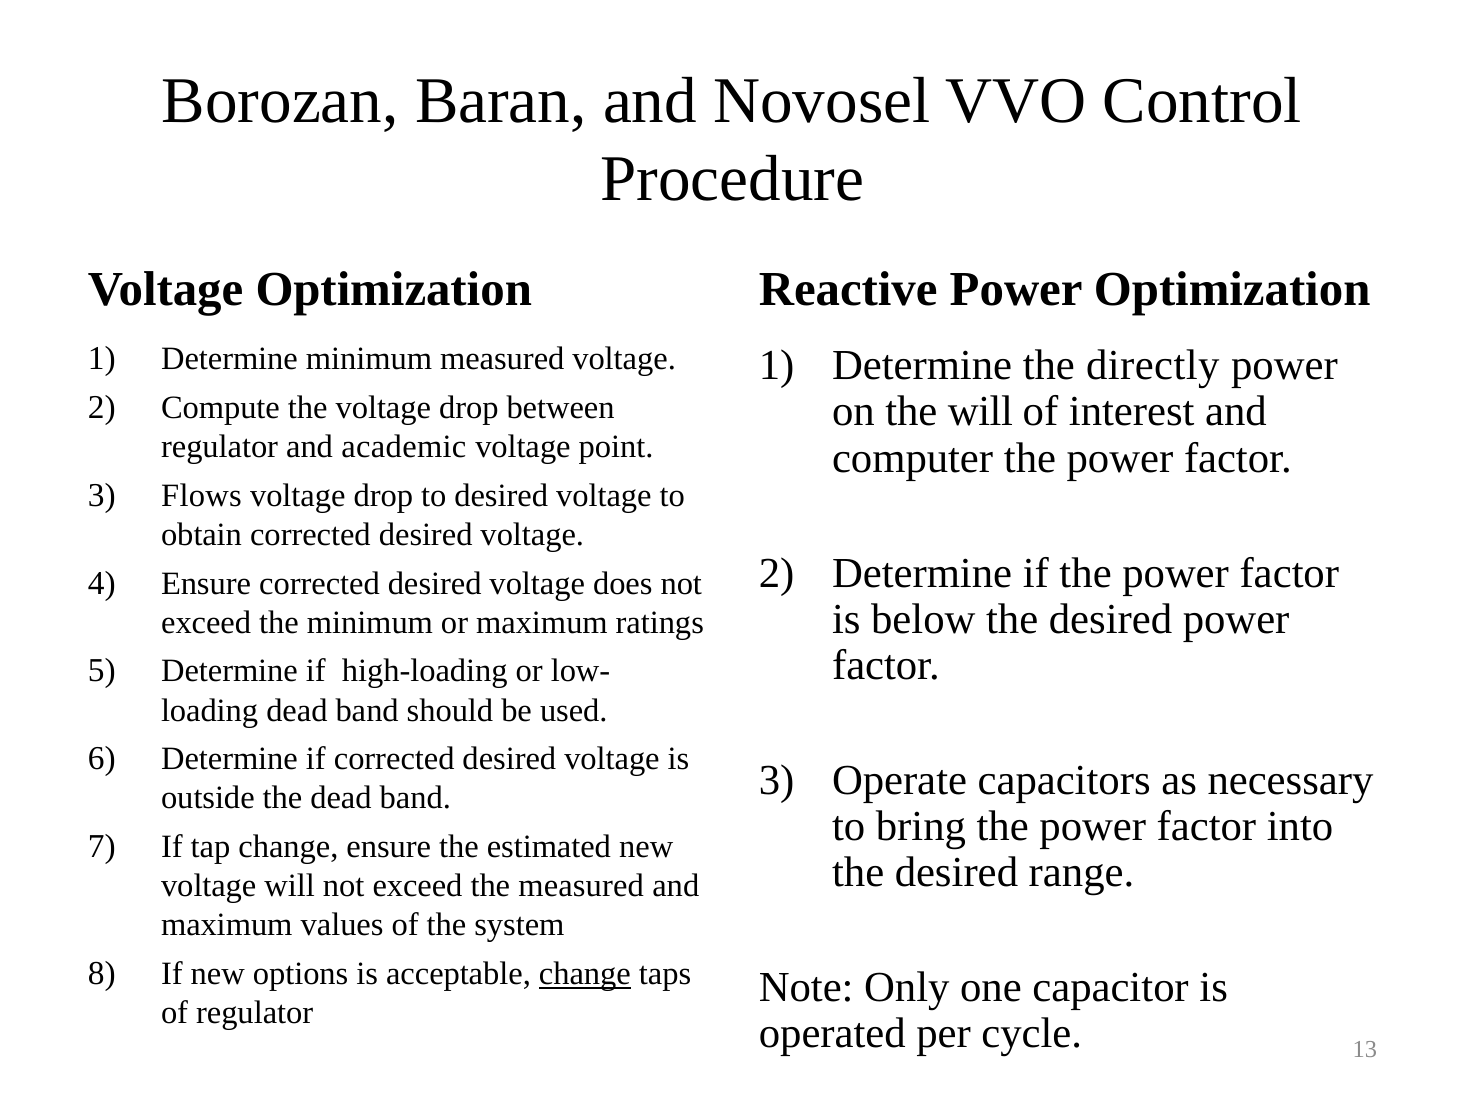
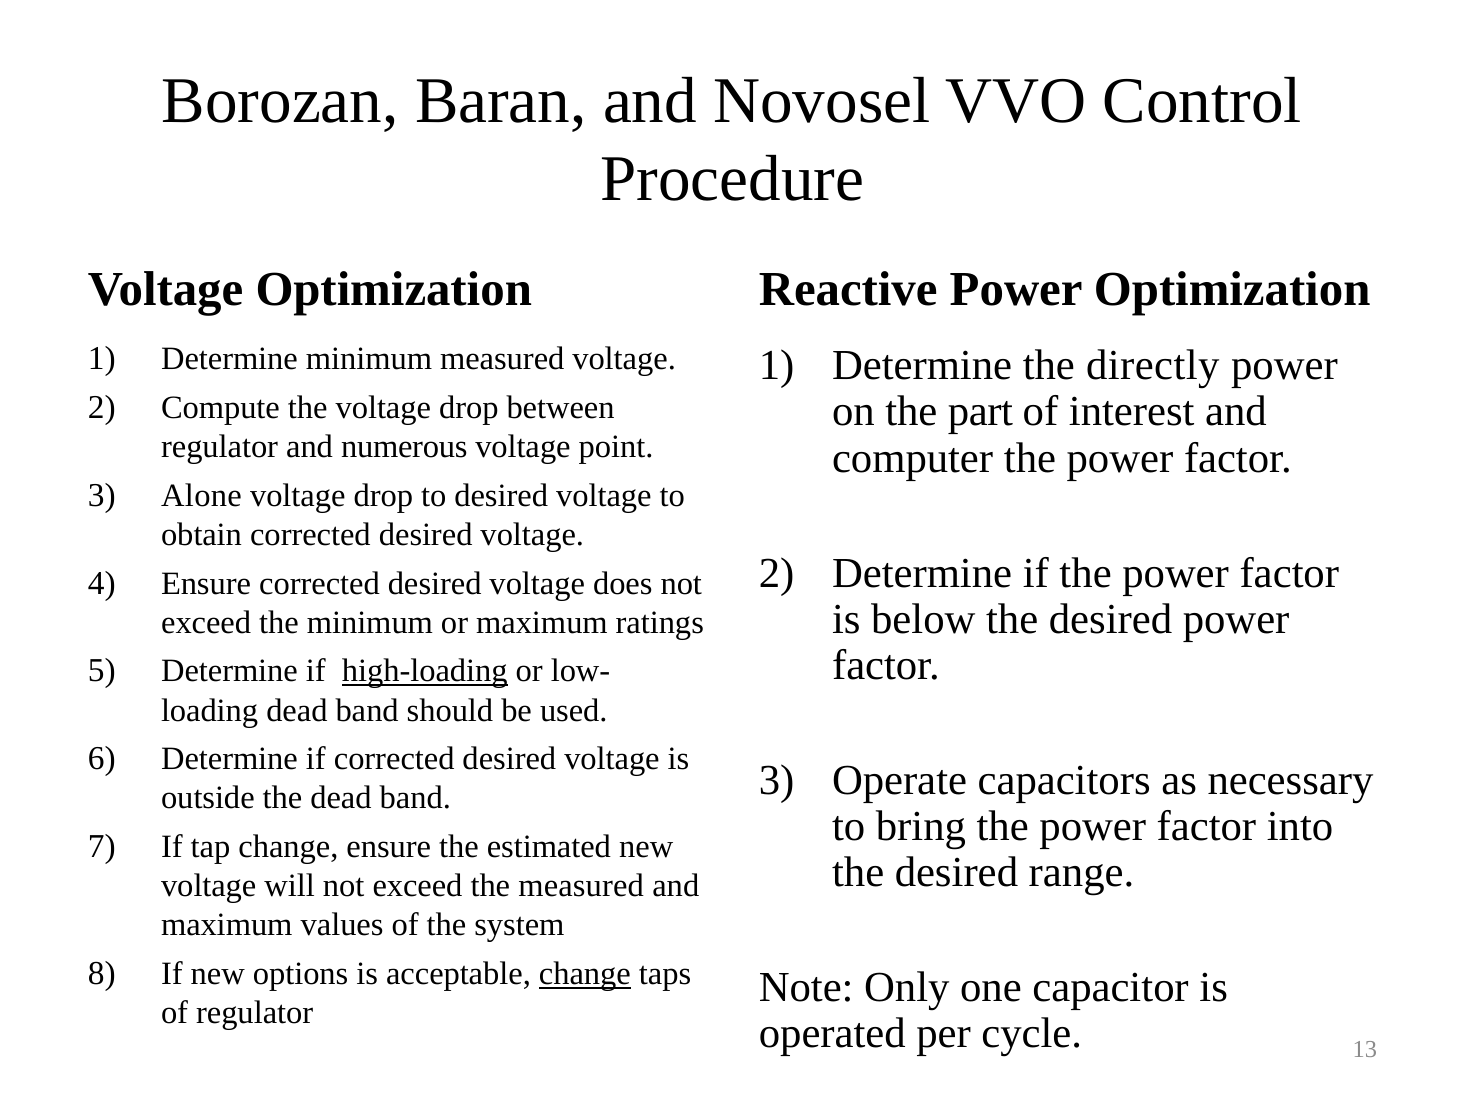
the will: will -> part
academic: academic -> numerous
Flows: Flows -> Alone
high-loading underline: none -> present
